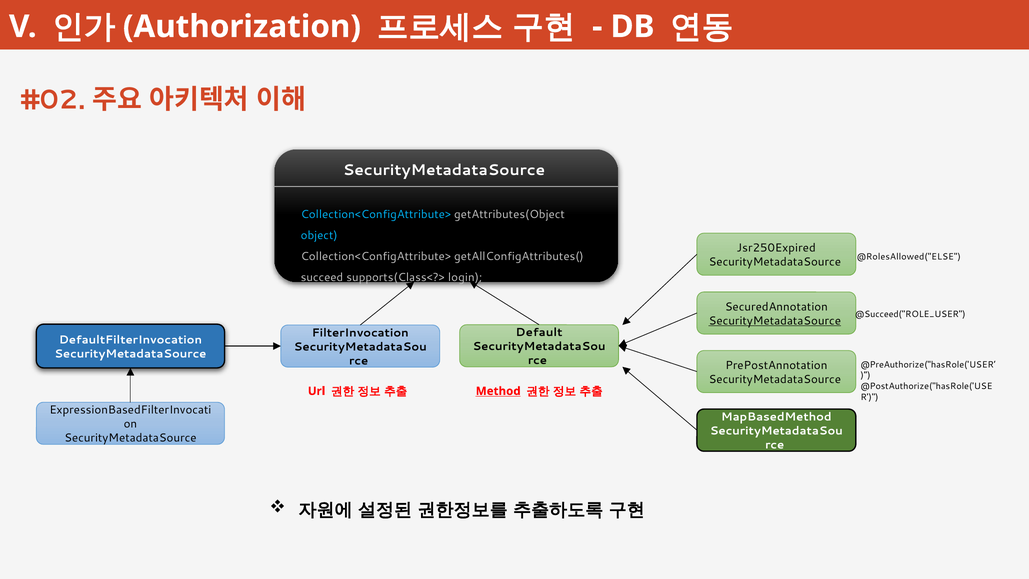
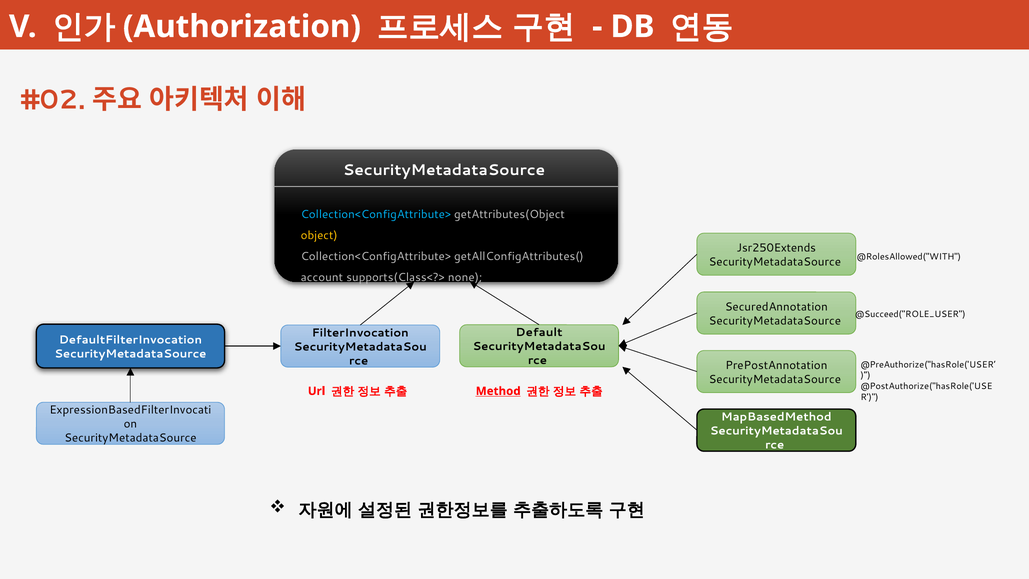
object colour: light blue -> yellow
Jsr250Expired: Jsr250Expired -> Jsr250Extends
@RolesAllowed("ELSE: @RolesAllowed("ELSE -> @RolesAllowed("WITH
succeed: succeed -> account
login: login -> none
SecurityMetadataSource at (775, 321) underline: present -> none
